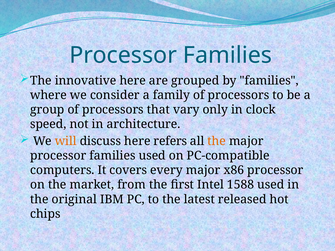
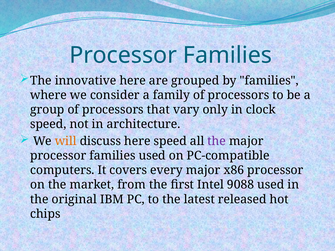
here refers: refers -> speed
the at (217, 141) colour: orange -> purple
1588: 1588 -> 9088
